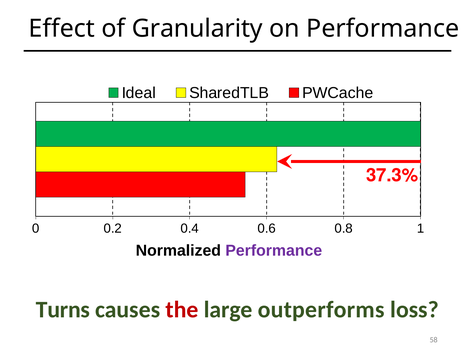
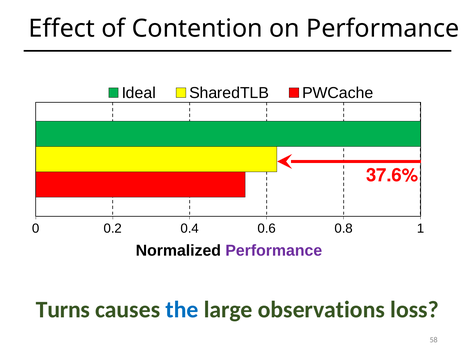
Granularity: Granularity -> Contention
37.3%: 37.3% -> 37.6%
the colour: red -> blue
outperforms: outperforms -> observations
